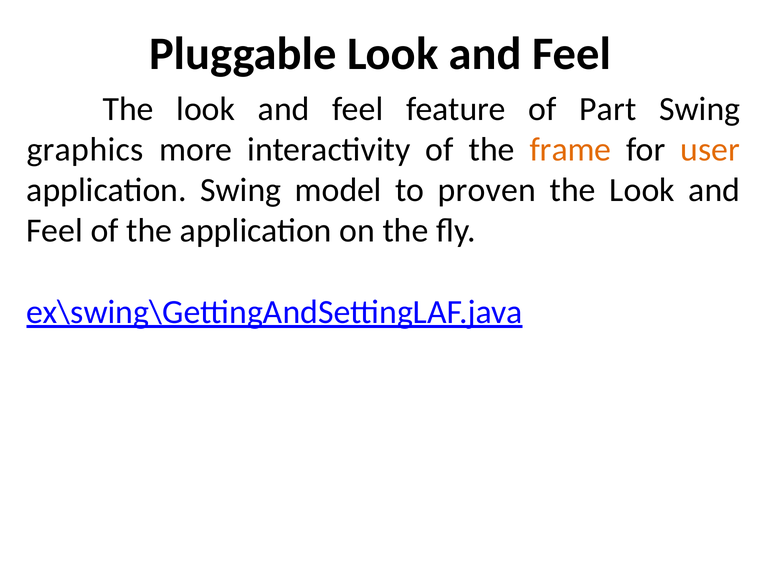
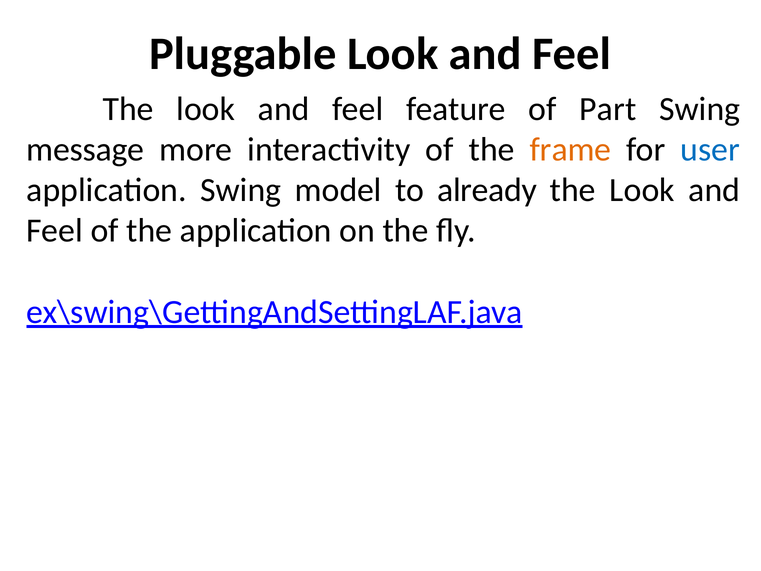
graphics: graphics -> message
user colour: orange -> blue
proven: proven -> already
